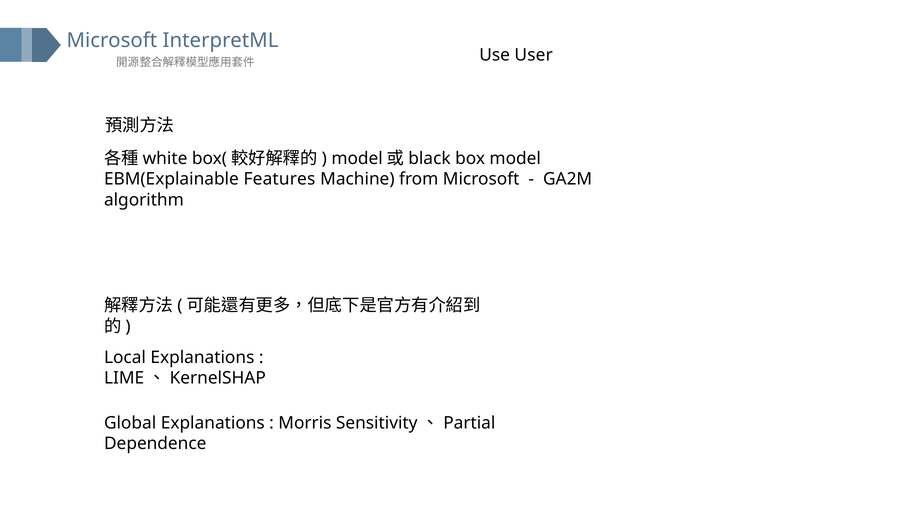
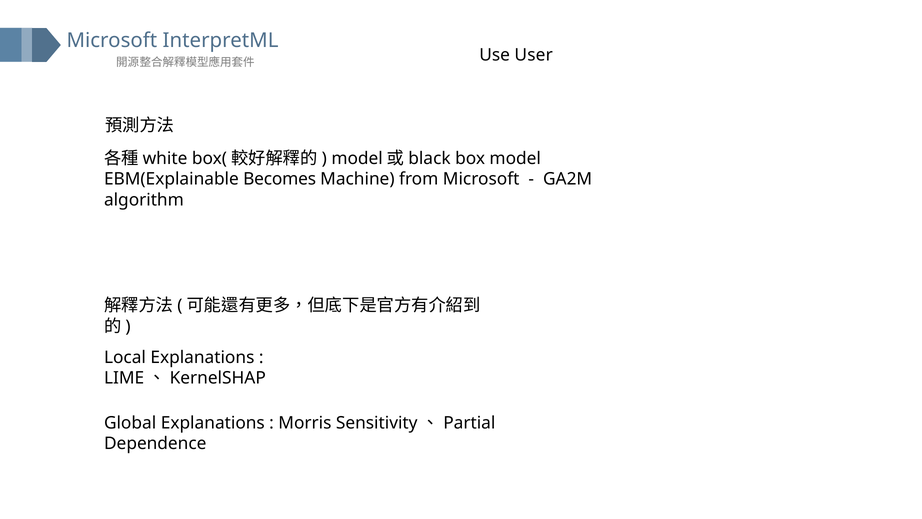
Features: Features -> Becomes
